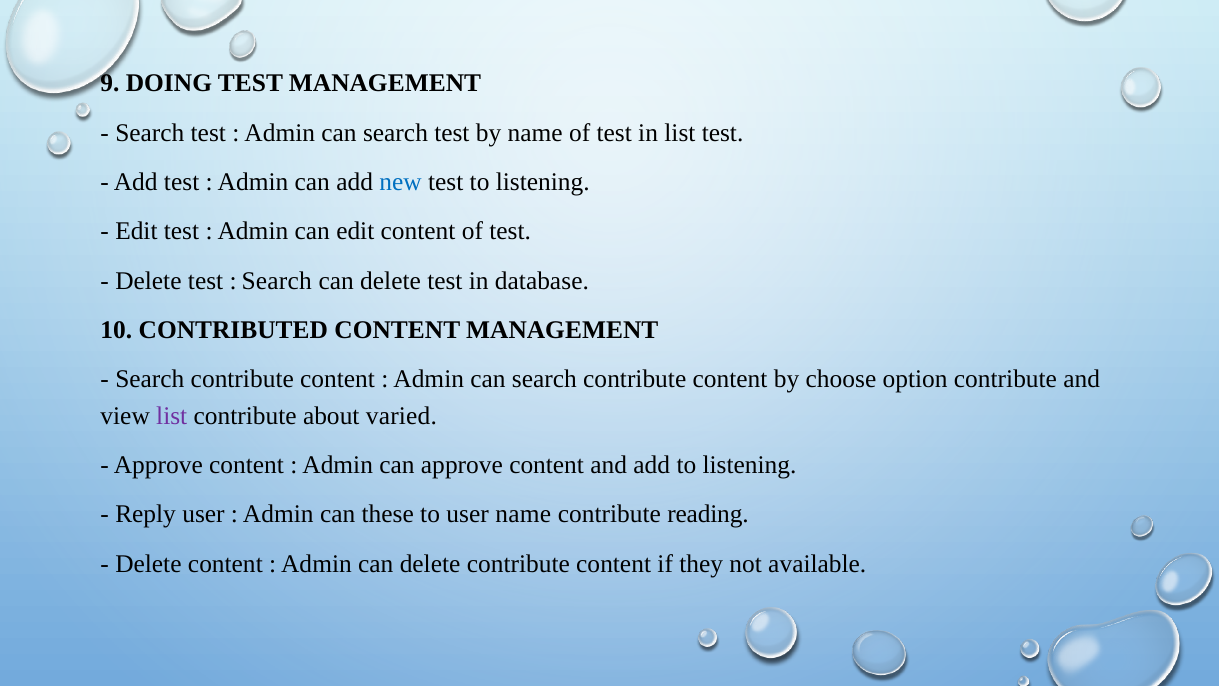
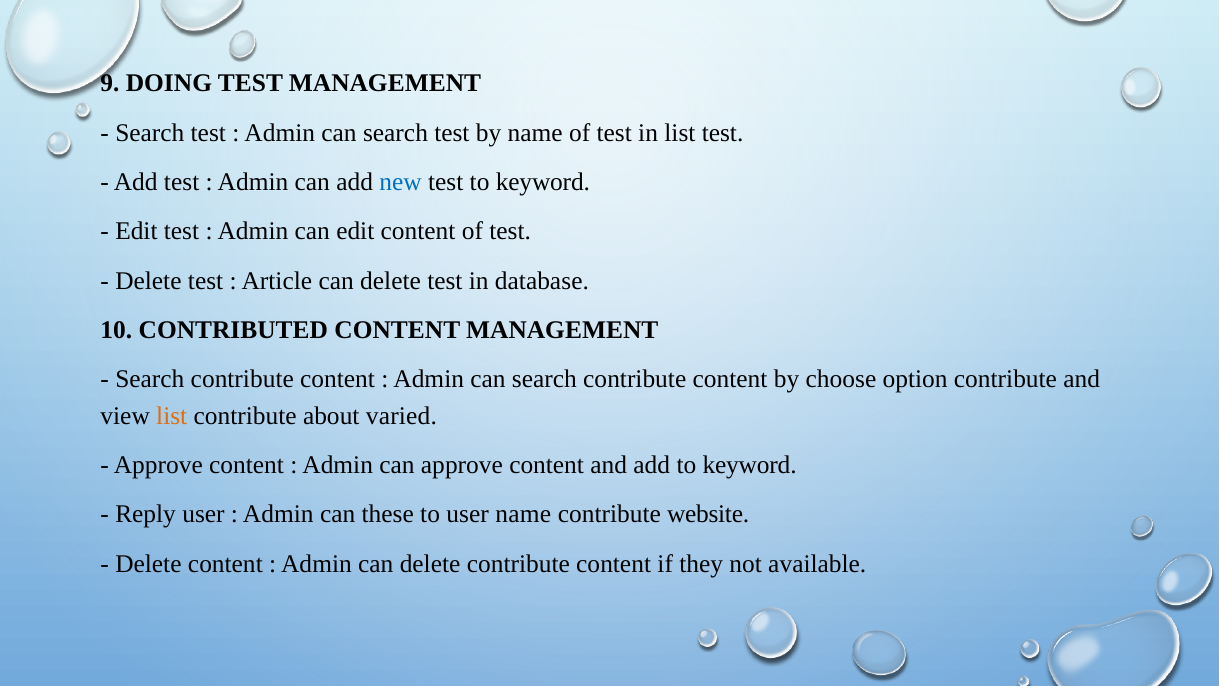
test to listening: listening -> keyword
Search at (277, 281): Search -> Article
list at (172, 416) colour: purple -> orange
add to listening: listening -> keyword
reading: reading -> website
